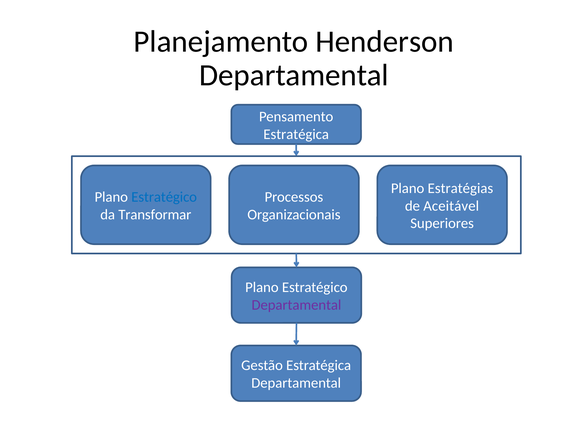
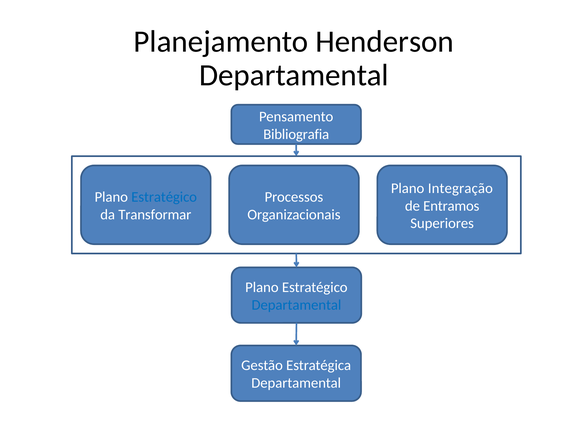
Estratégica at (296, 134): Estratégica -> Bibliografia
Estratégias: Estratégias -> Integração
Aceitável: Aceitável -> Entramos
Departamental at (296, 305) colour: purple -> blue
